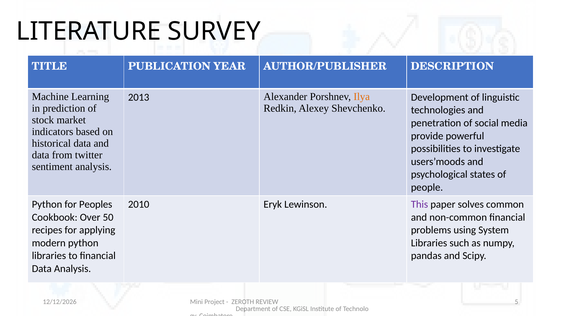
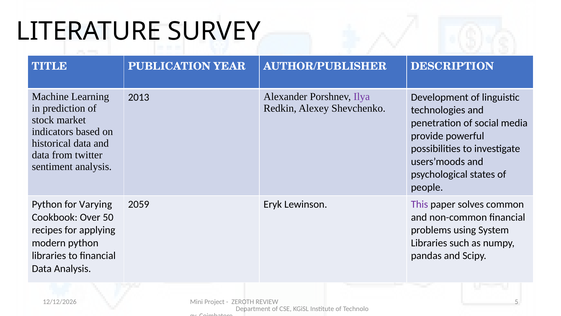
Ilya colour: orange -> purple
Peoples: Peoples -> Varying
2010: 2010 -> 2059
